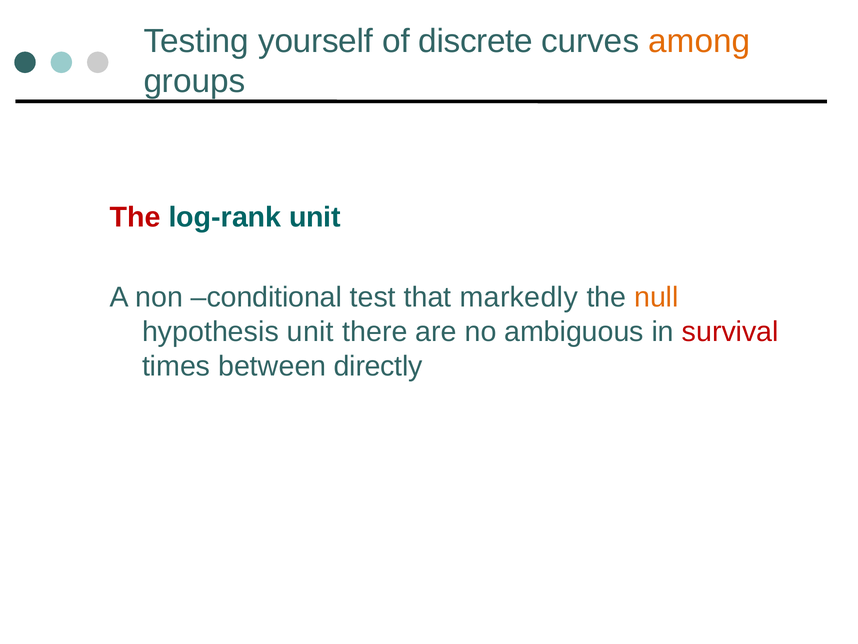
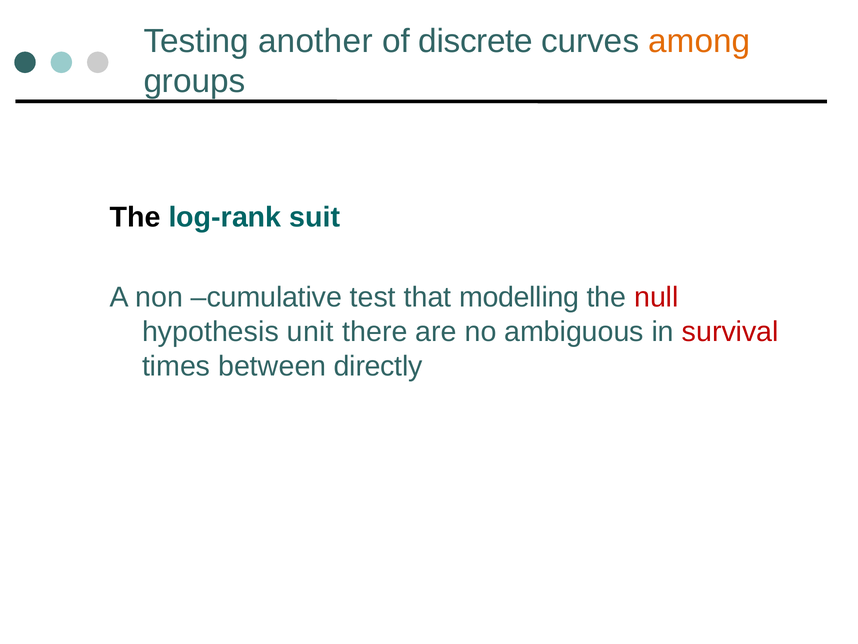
yourself: yourself -> another
The at (135, 217) colour: red -> black
log-rank unit: unit -> suit
conditional: conditional -> cumulative
markedly: markedly -> modelling
null colour: orange -> red
